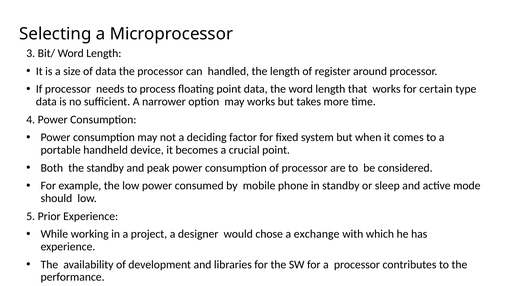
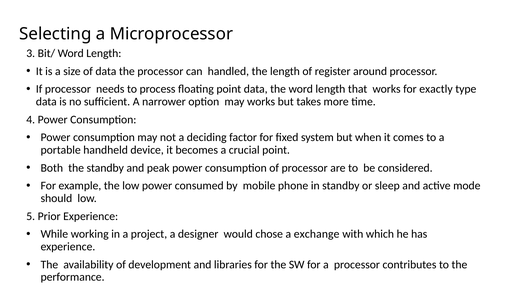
certain: certain -> exactly
